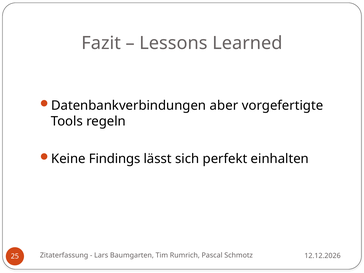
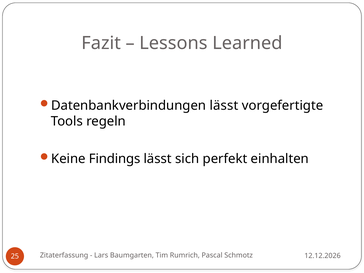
Datenbankverbindungen aber: aber -> lässt
